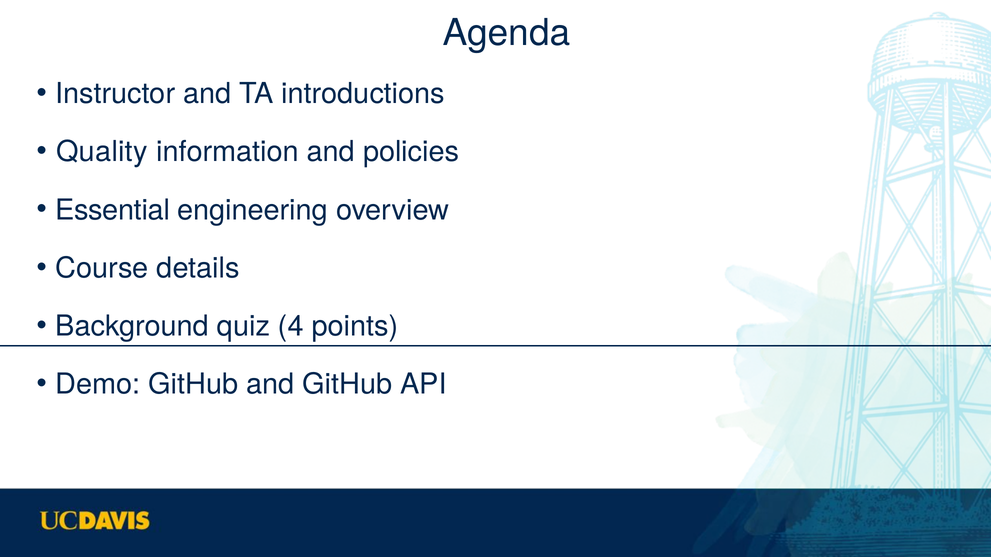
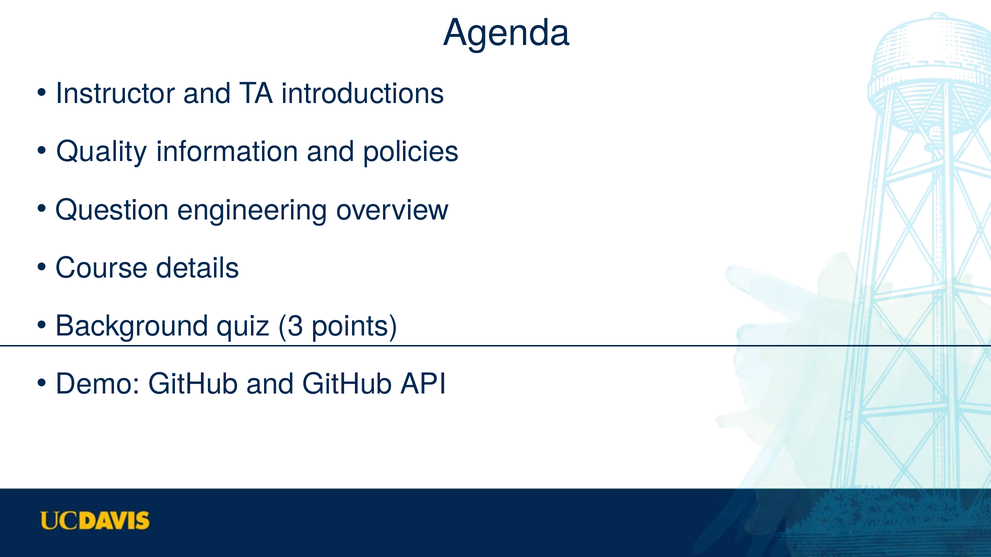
Essential: Essential -> Question
4: 4 -> 3
